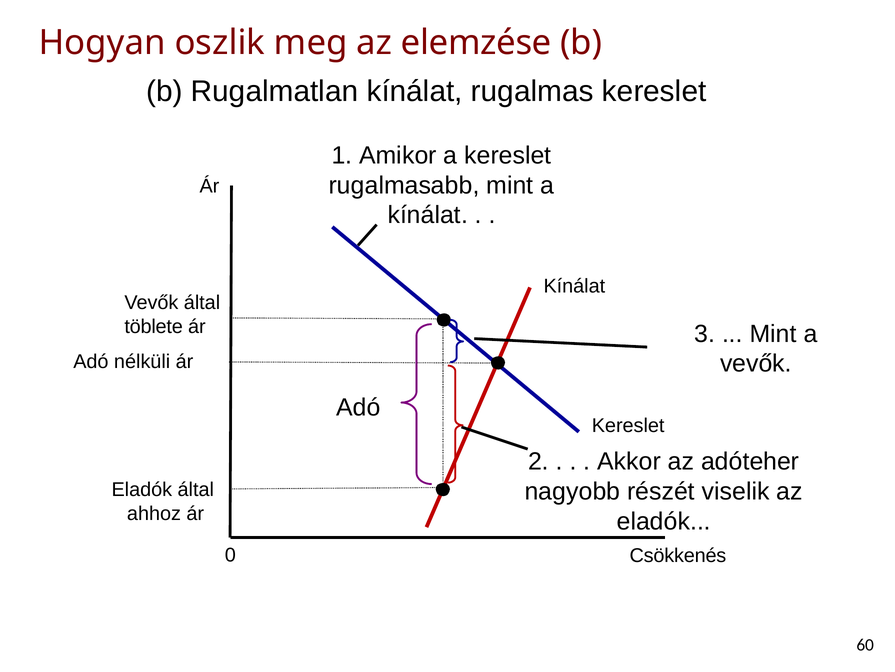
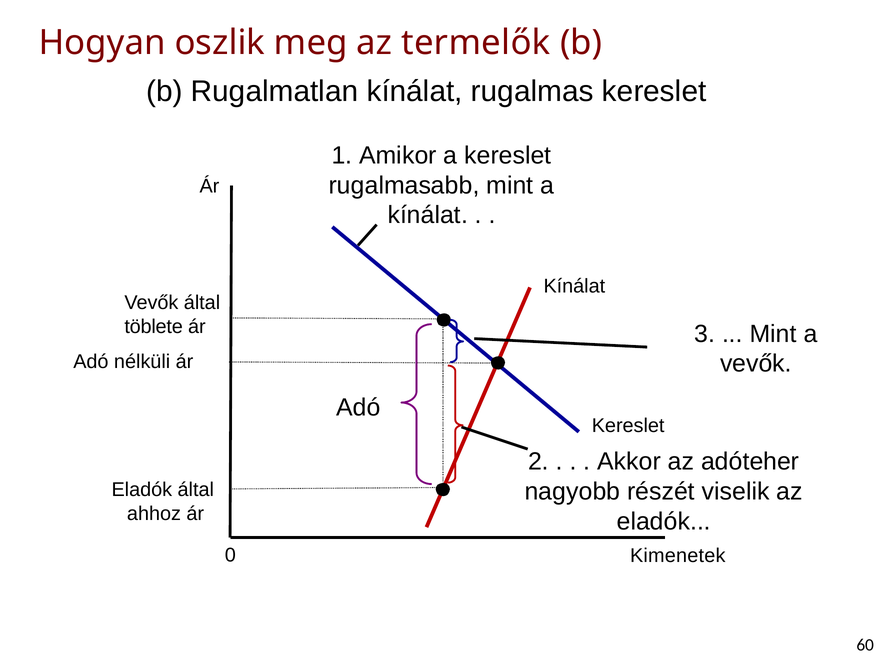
elemzése: elemzése -> termelők
Csökkenés: Csökkenés -> Kimenetek
